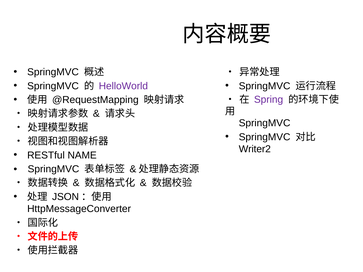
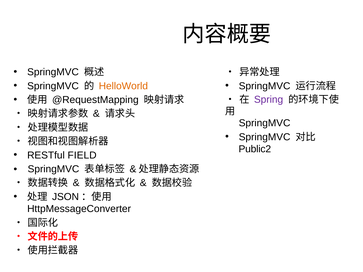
HelloWorld colour: purple -> orange
Writer2: Writer2 -> Public2
NAME: NAME -> FIELD
